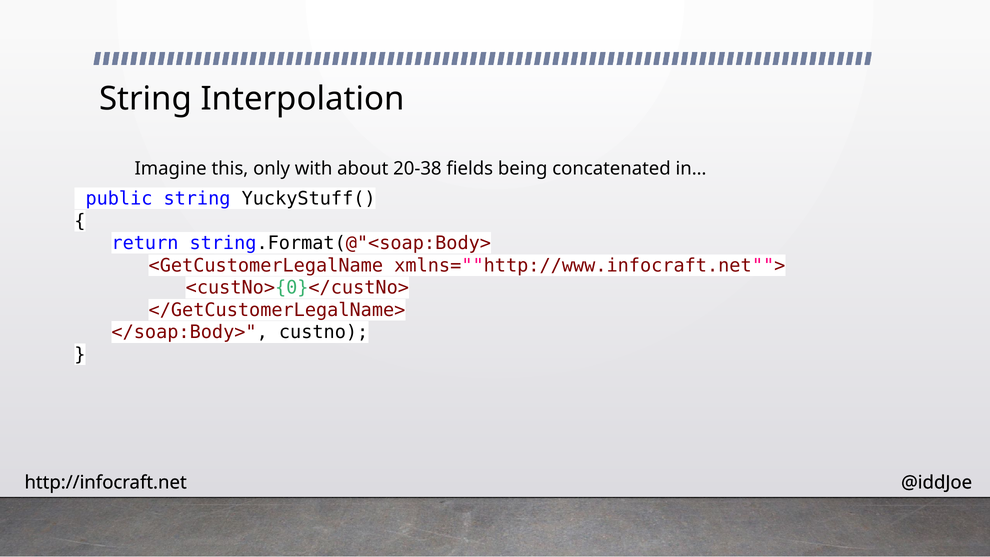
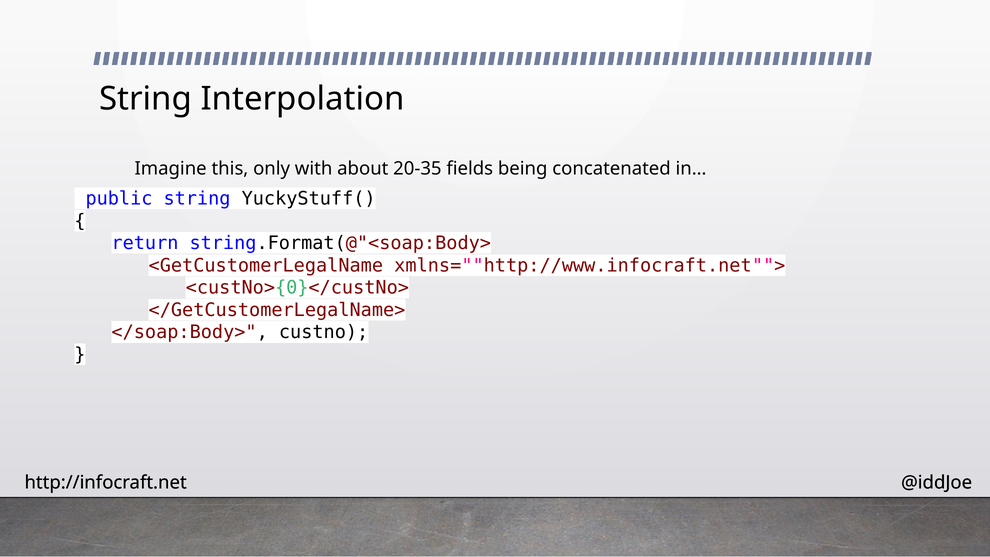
20-38: 20-38 -> 20-35
